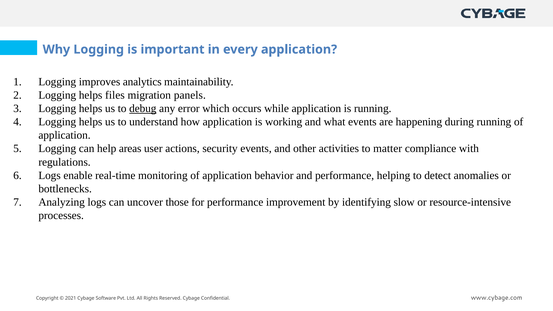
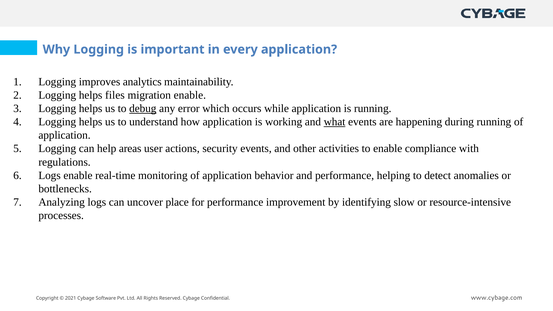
migration panels: panels -> enable
what underline: none -> present
to matter: matter -> enable
those: those -> place
